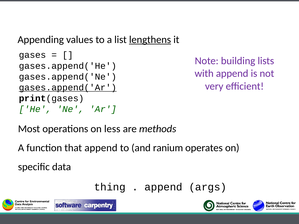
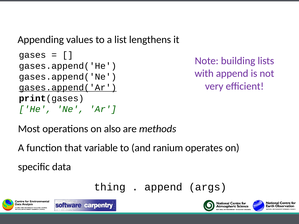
lengthens underline: present -> none
less: less -> also
that append: append -> variable
